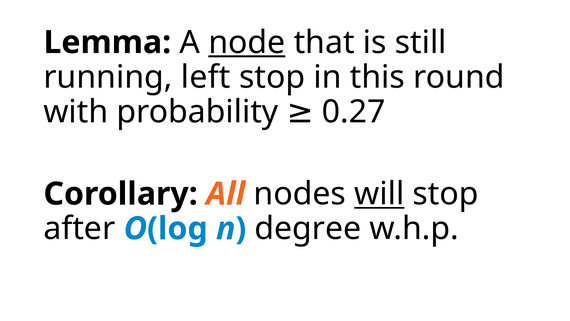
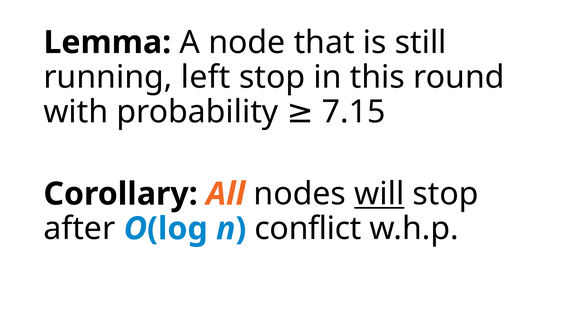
node underline: present -> none
0.27: 0.27 -> 7.15
degree: degree -> conflict
